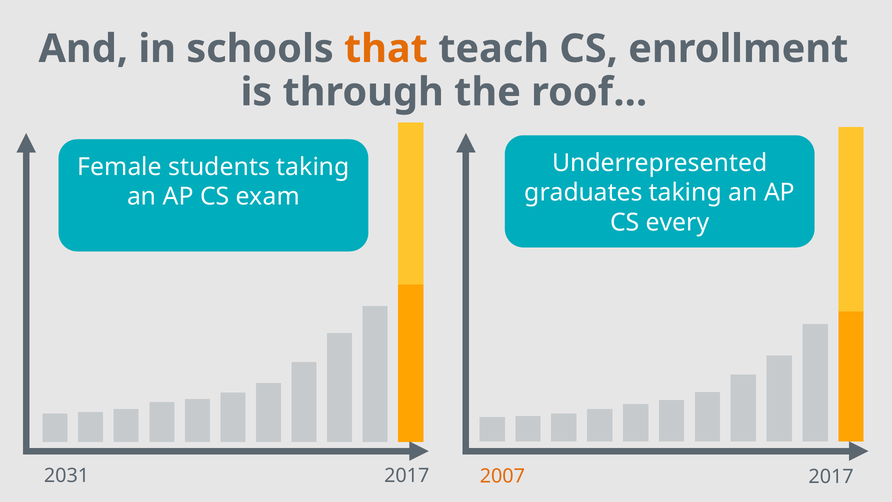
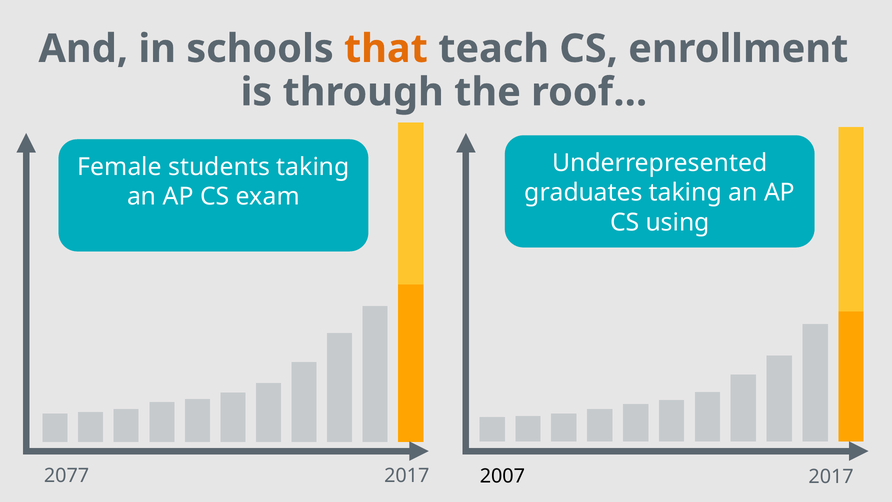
every: every -> using
2031: 2031 -> 2077
2007 colour: orange -> black
